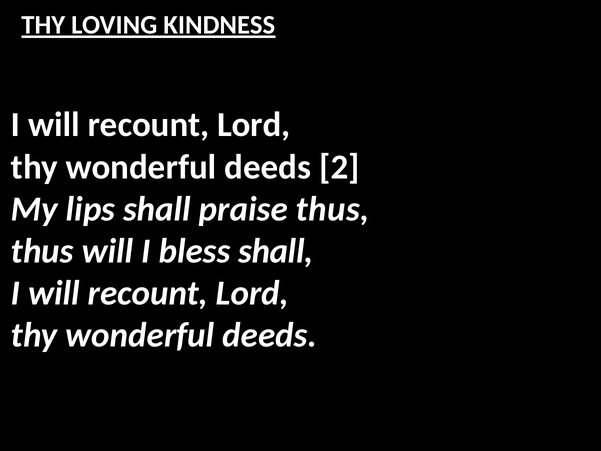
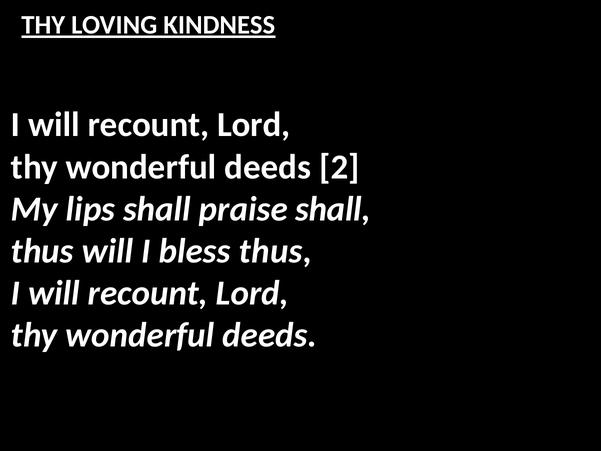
praise thus: thus -> shall
bless shall: shall -> thus
